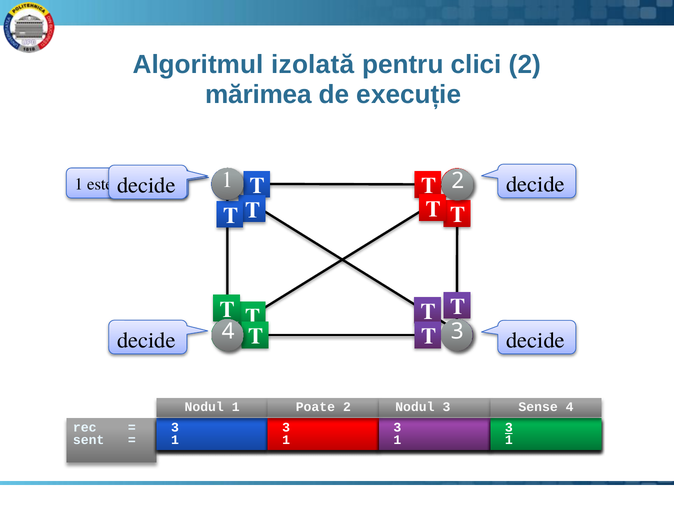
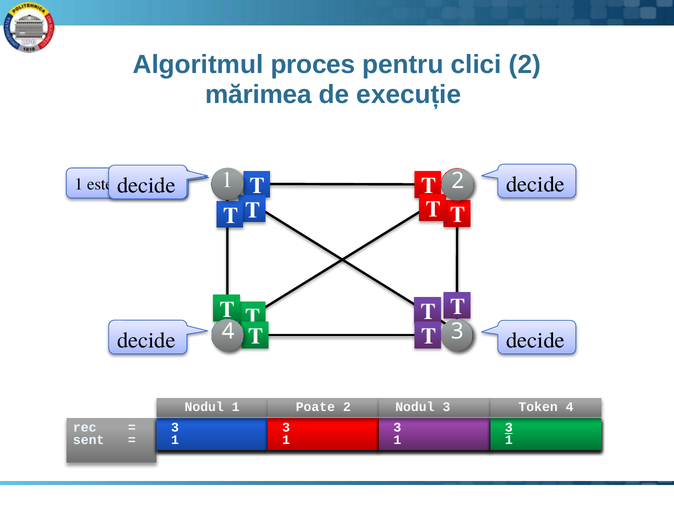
izolată: izolată -> proces
Sense: Sense -> Token
